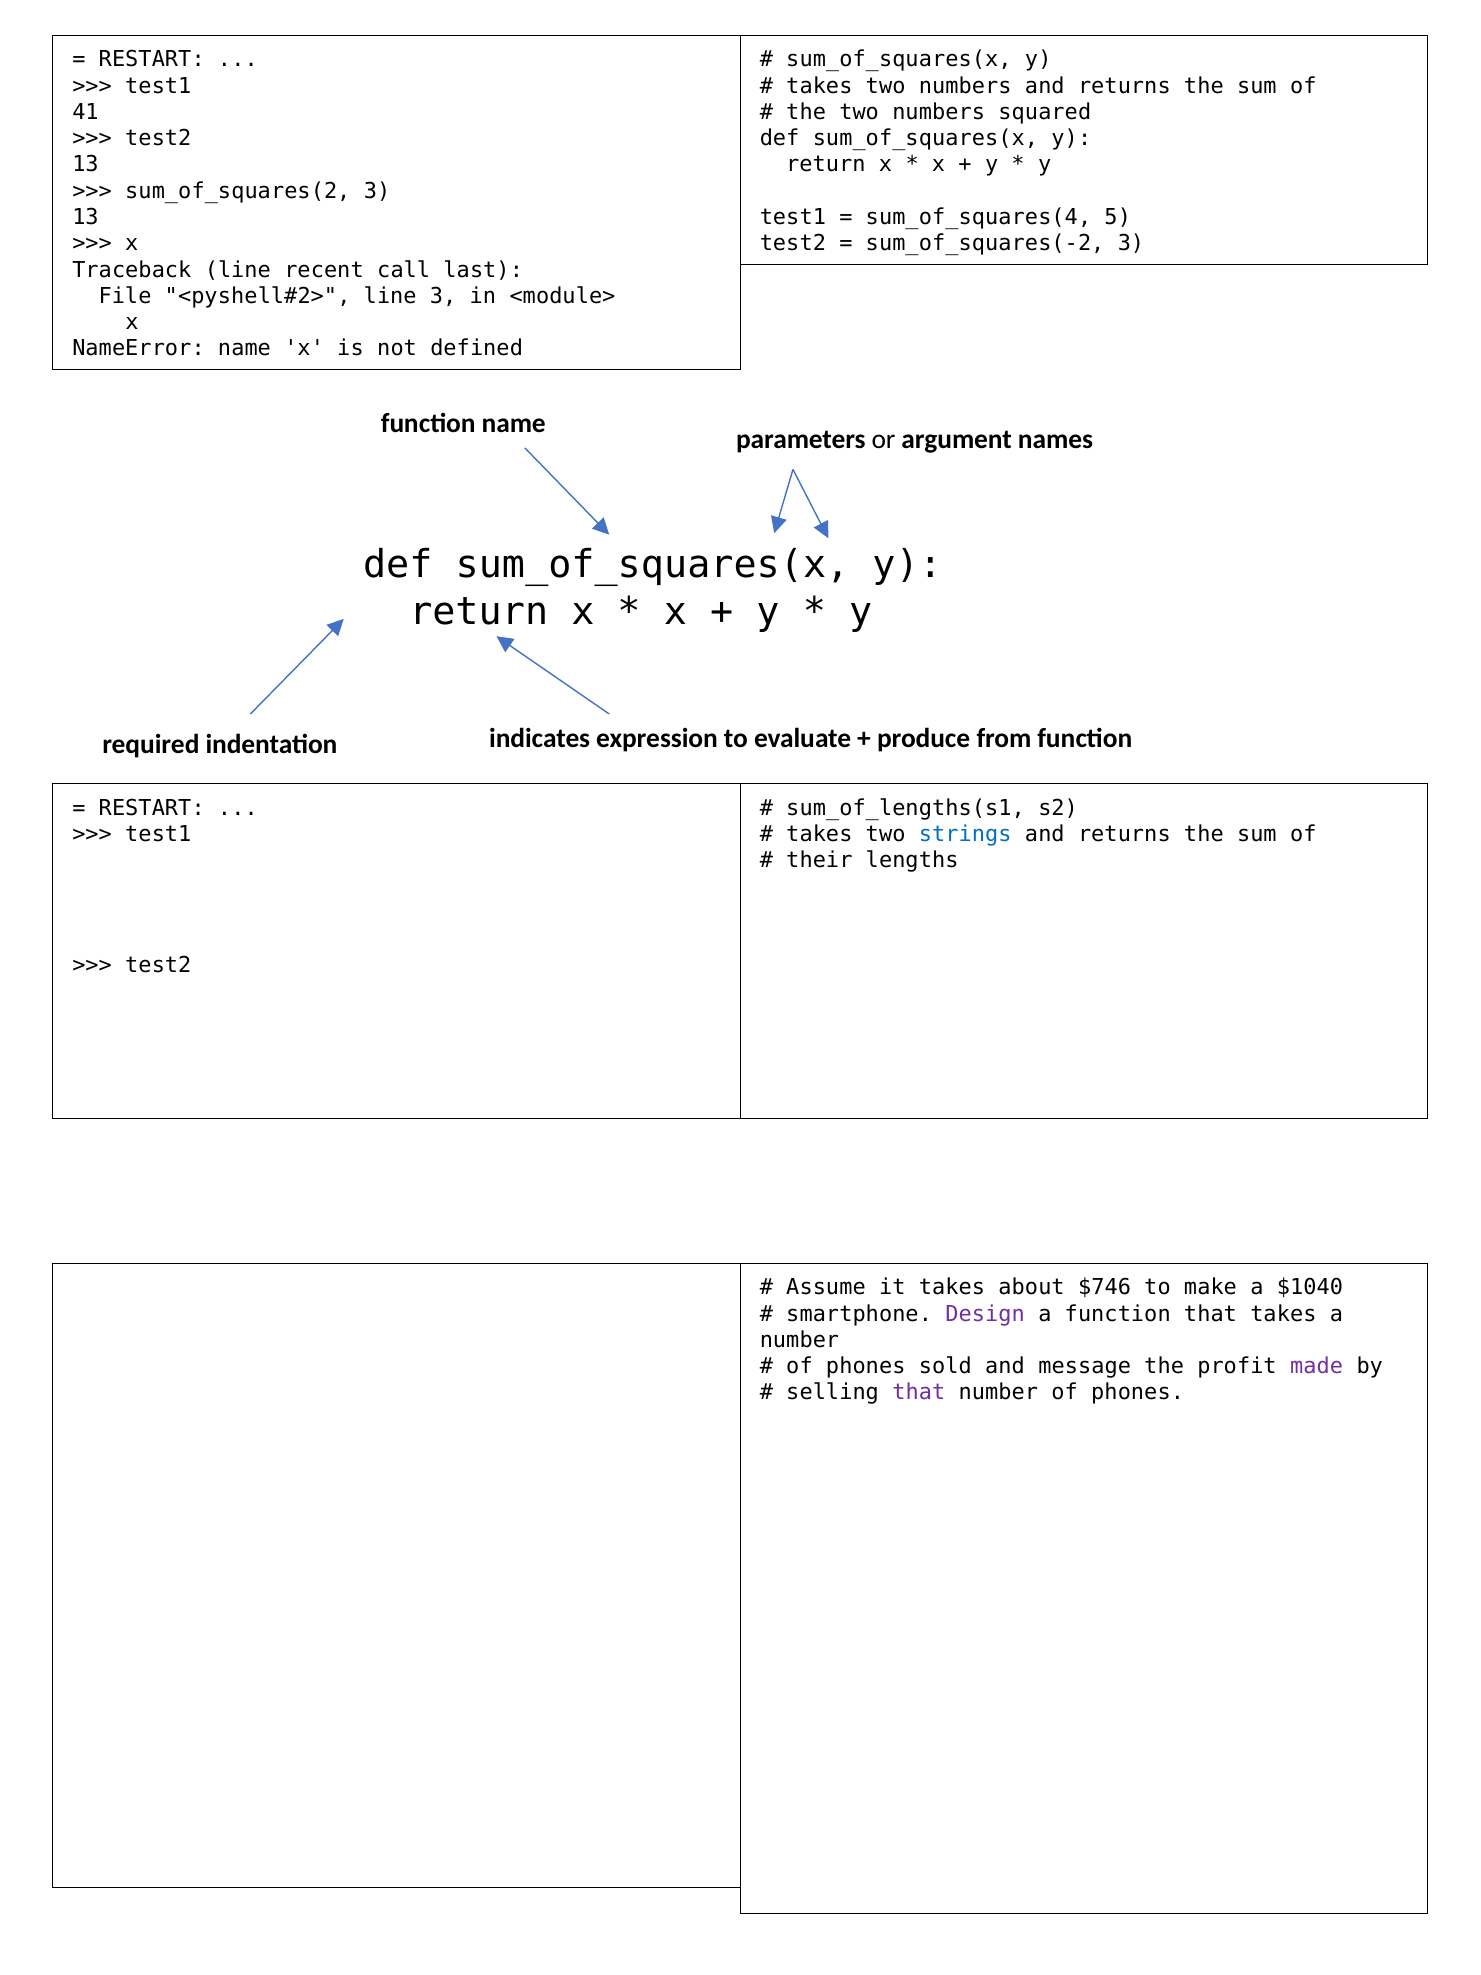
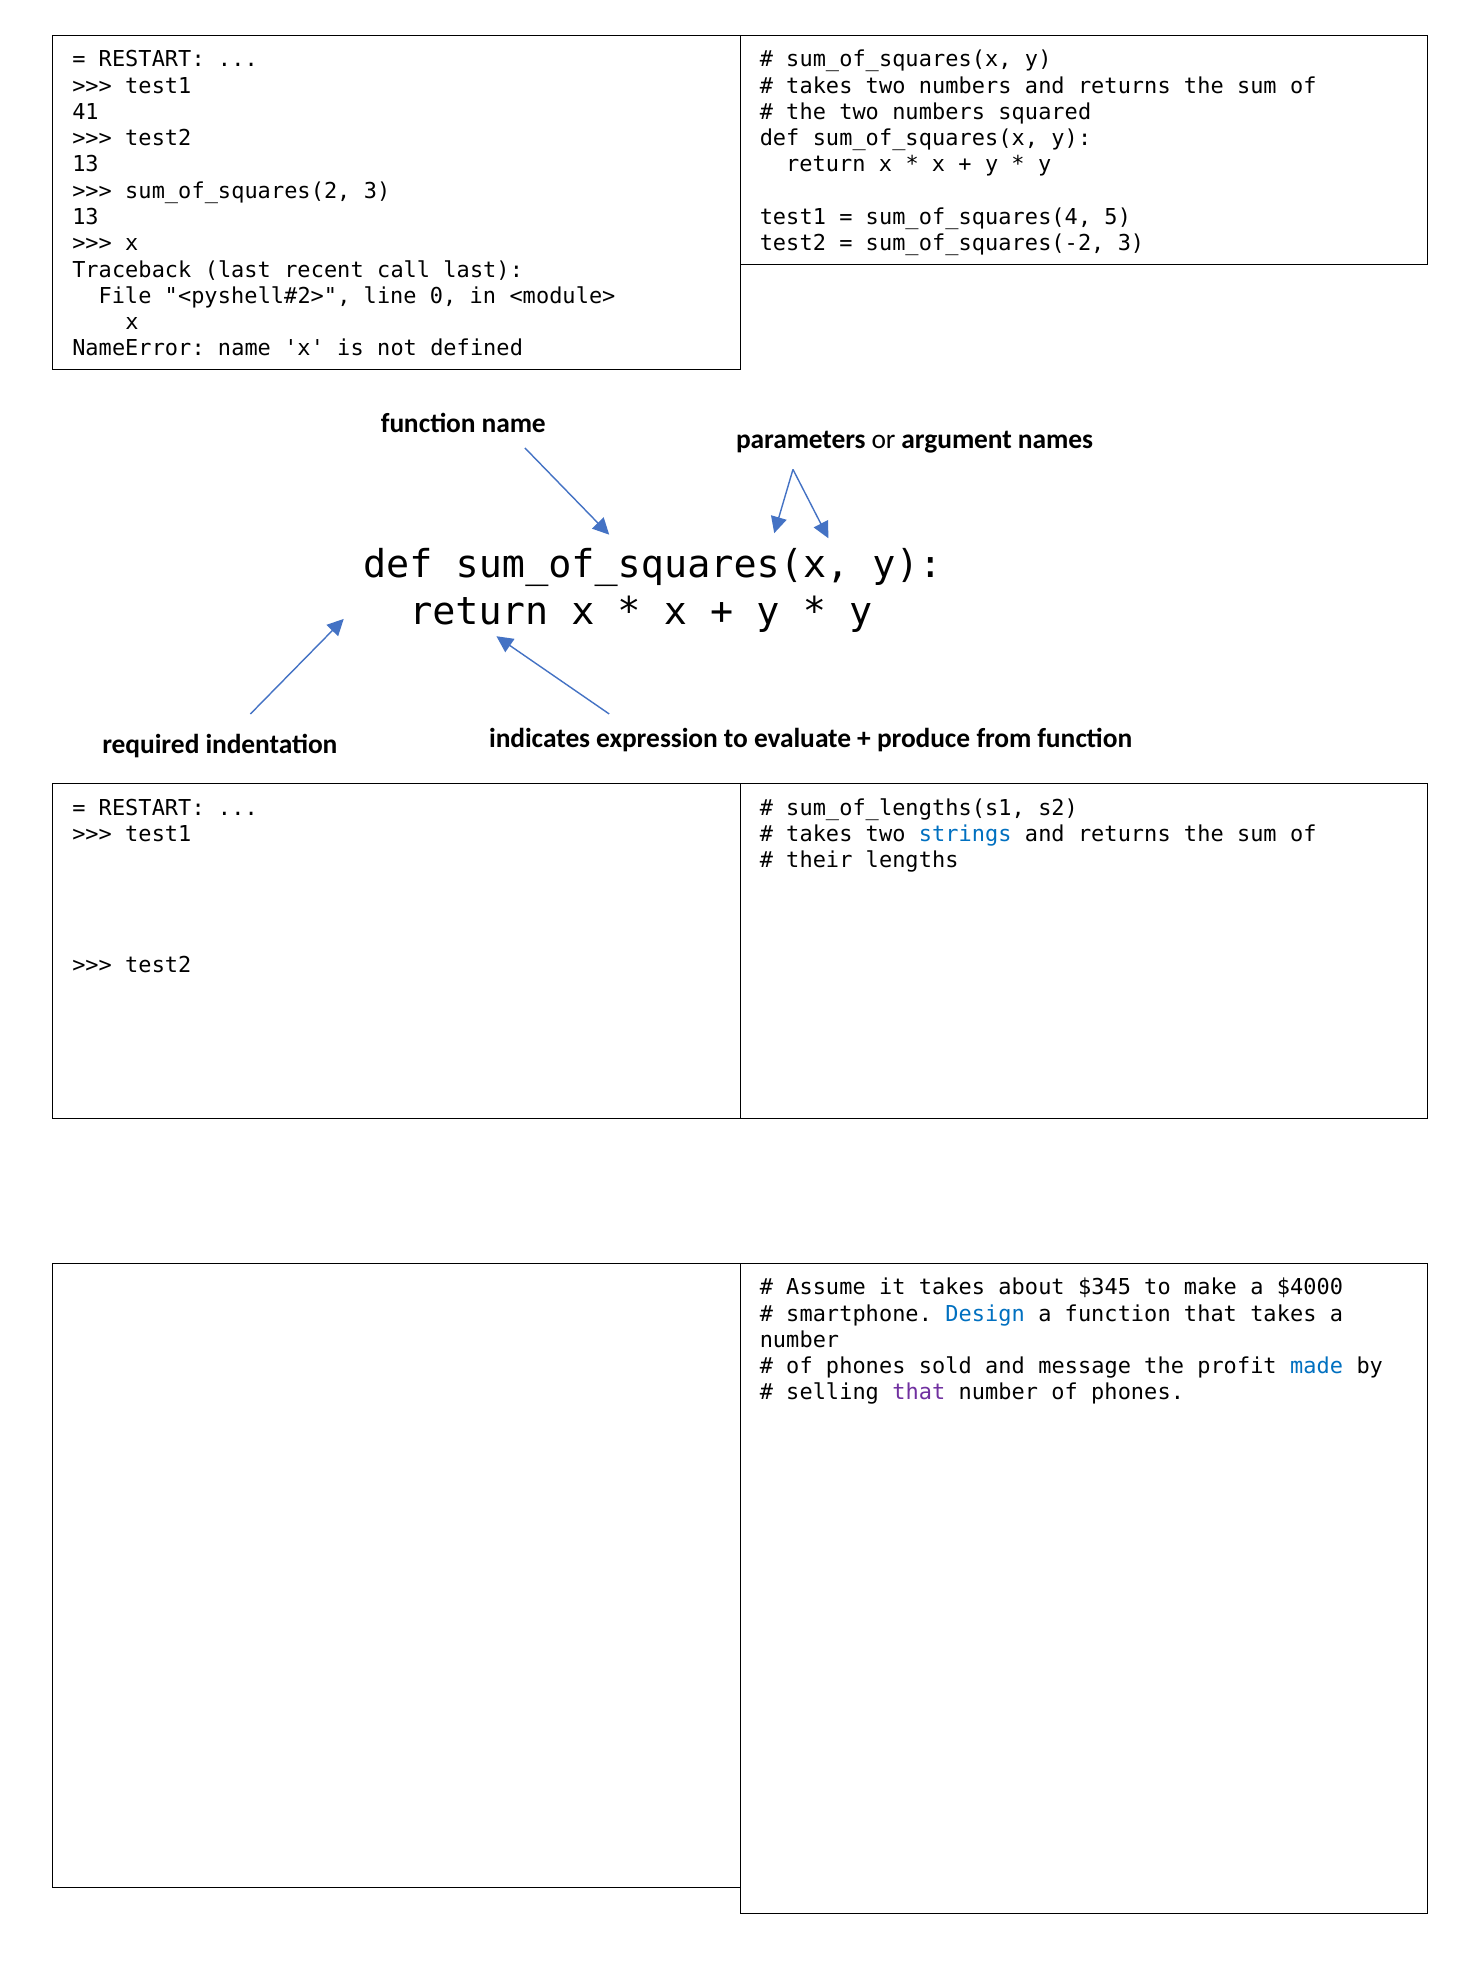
Traceback line: line -> last
line 3: 3 -> 0
$746: $746 -> $345
$1040: $1040 -> $4000
Design colour: purple -> blue
made colour: purple -> blue
